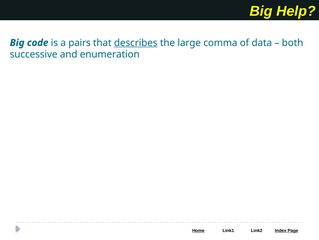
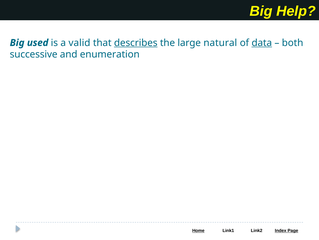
code: code -> used
pairs: pairs -> valid
comma: comma -> natural
data underline: none -> present
